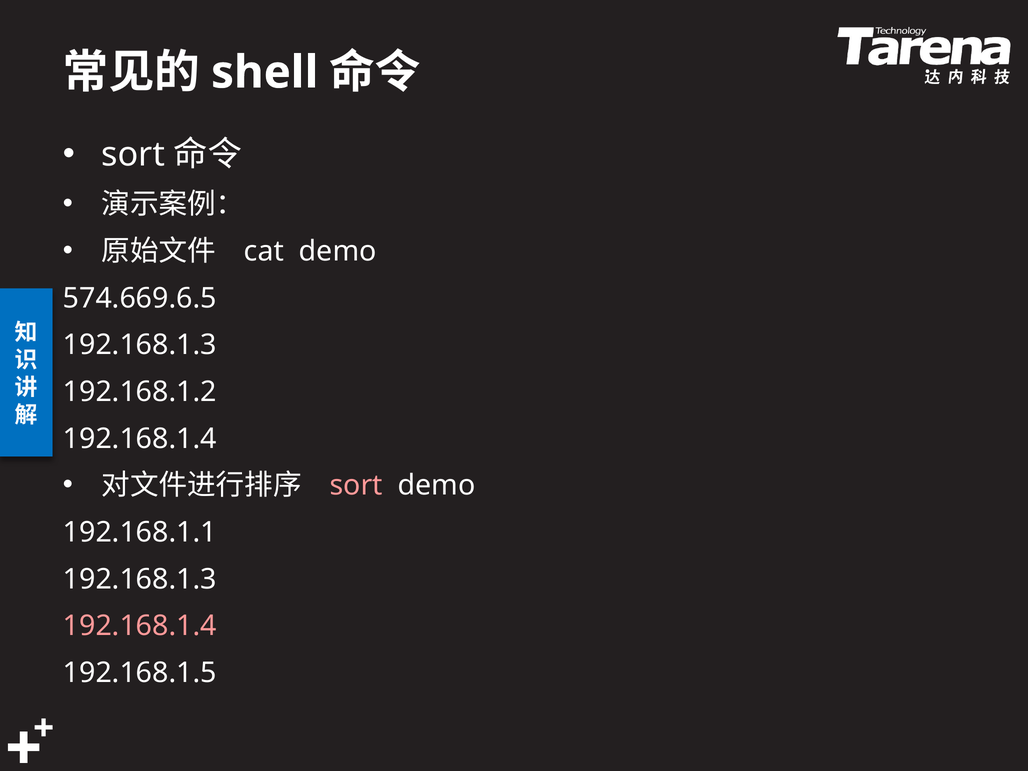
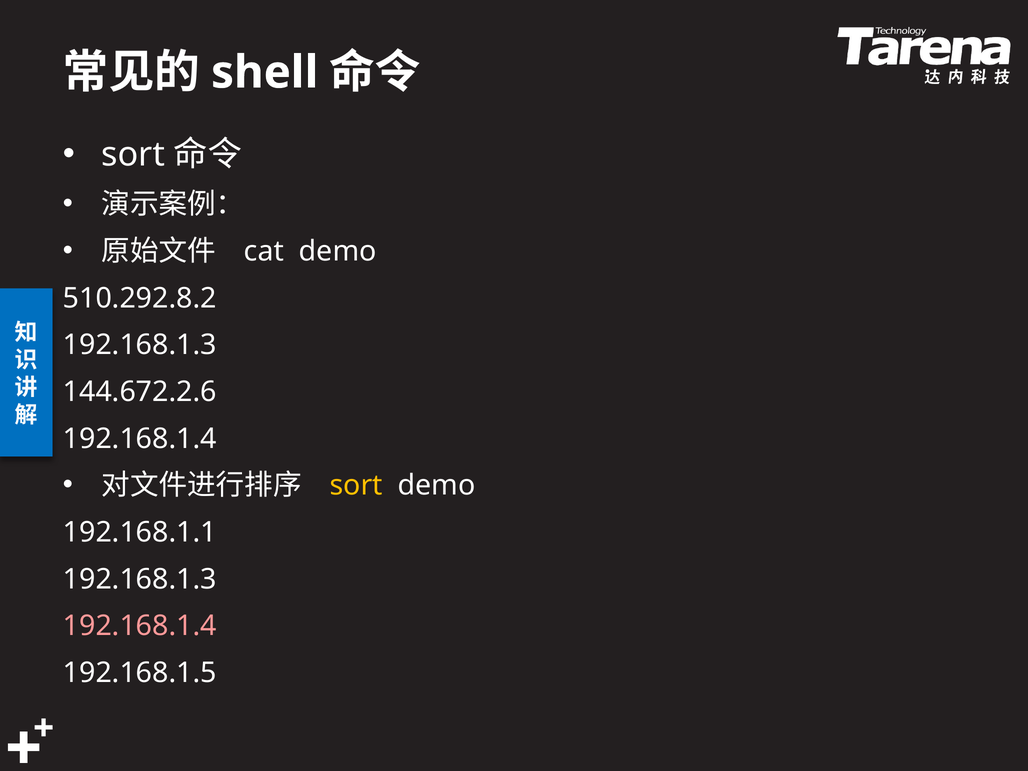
574.669.6.5: 574.669.6.5 -> 510.292.8.2
192.168.1.2: 192.168.1.2 -> 144.672.2.6
sort at (356, 485) colour: pink -> yellow
